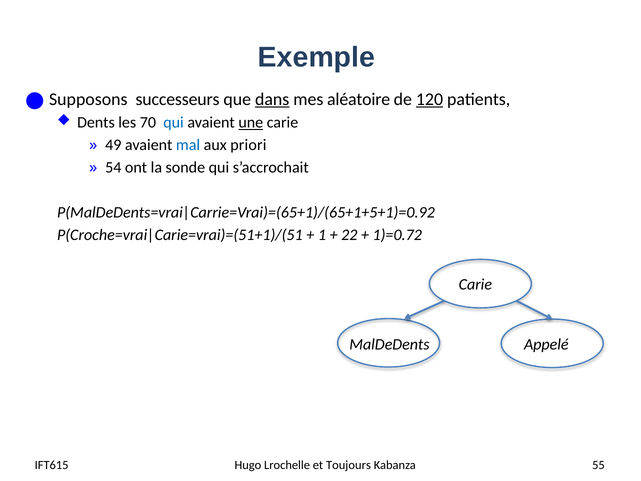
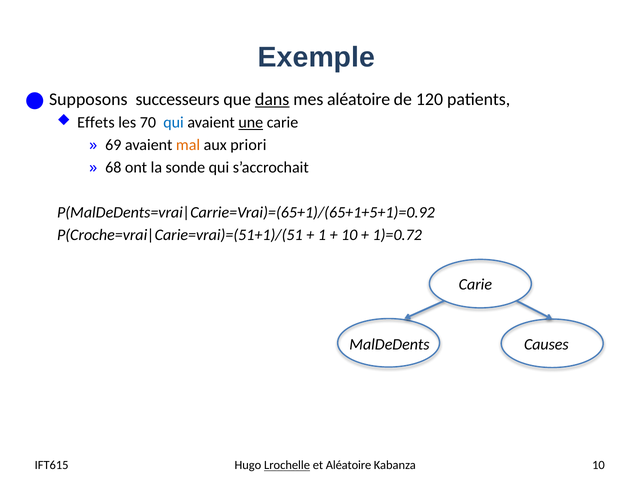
120 underline: present -> none
Dents: Dents -> Effets
49: 49 -> 69
mal colour: blue -> orange
54: 54 -> 68
22 at (349, 235): 22 -> 10
Appelé: Appelé -> Causes
Lrochelle underline: none -> present
et Toujours: Toujours -> Aléatoire
Kabanza 55: 55 -> 10
